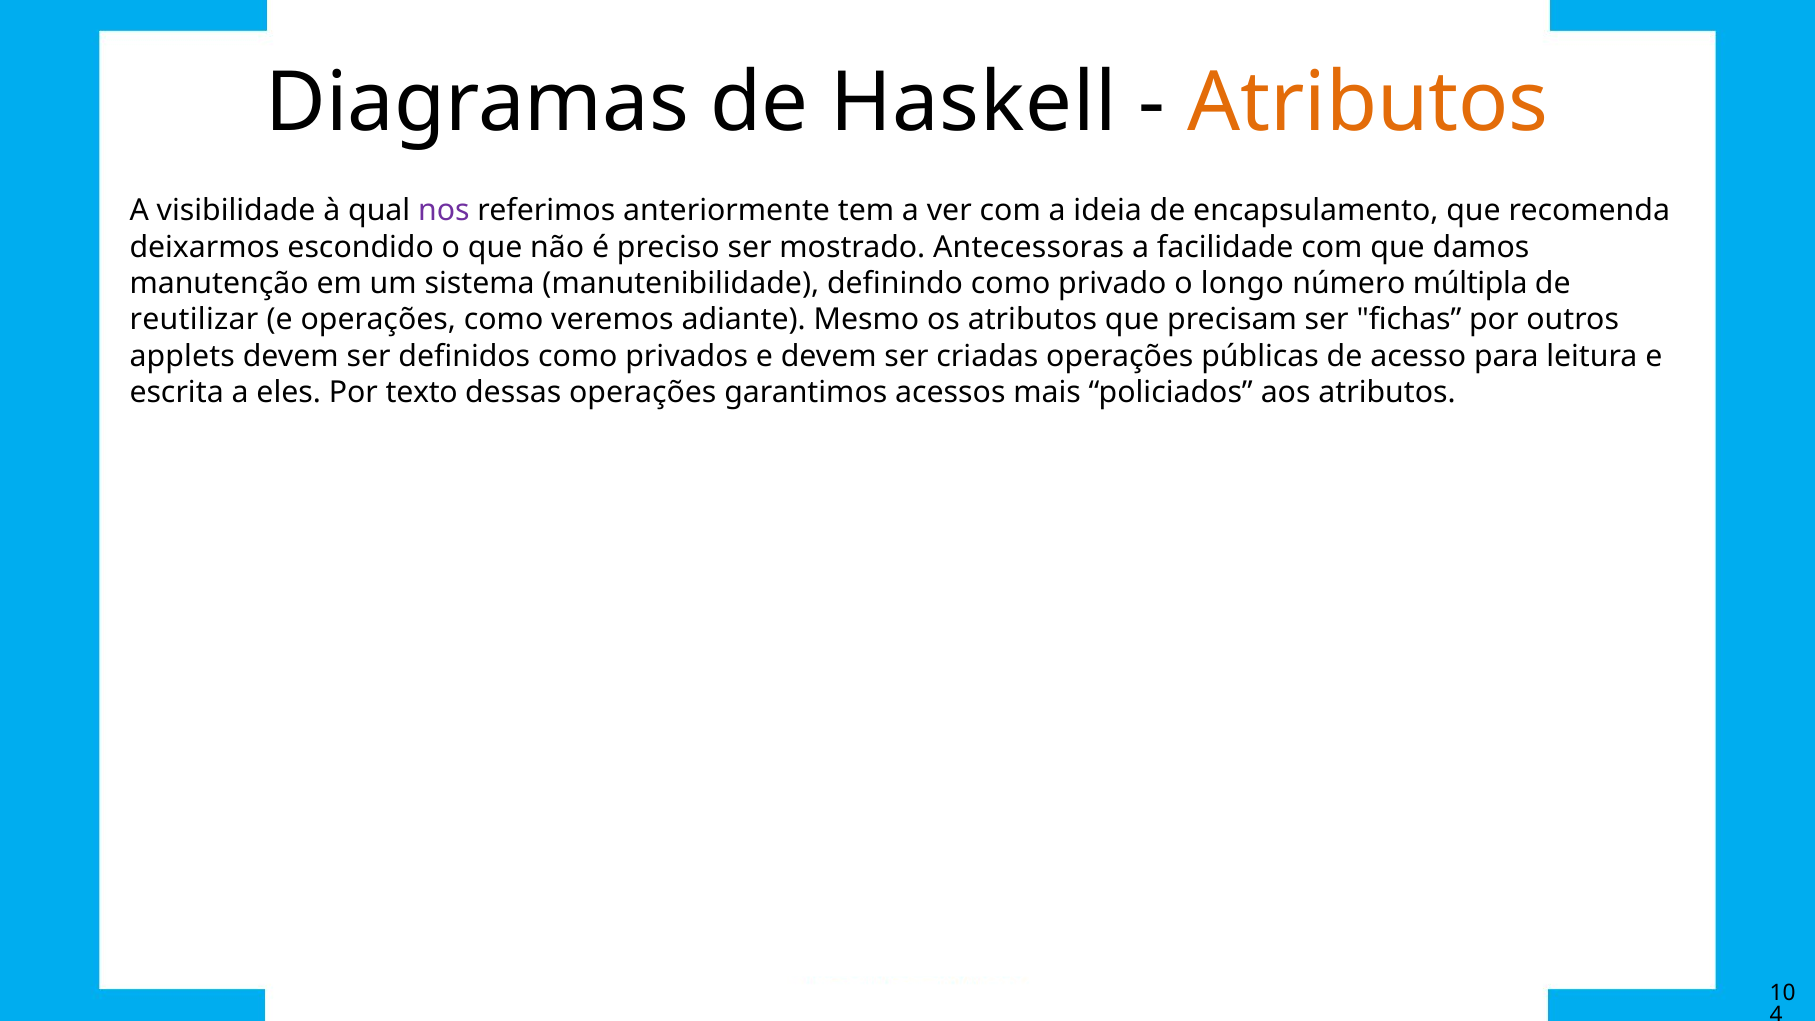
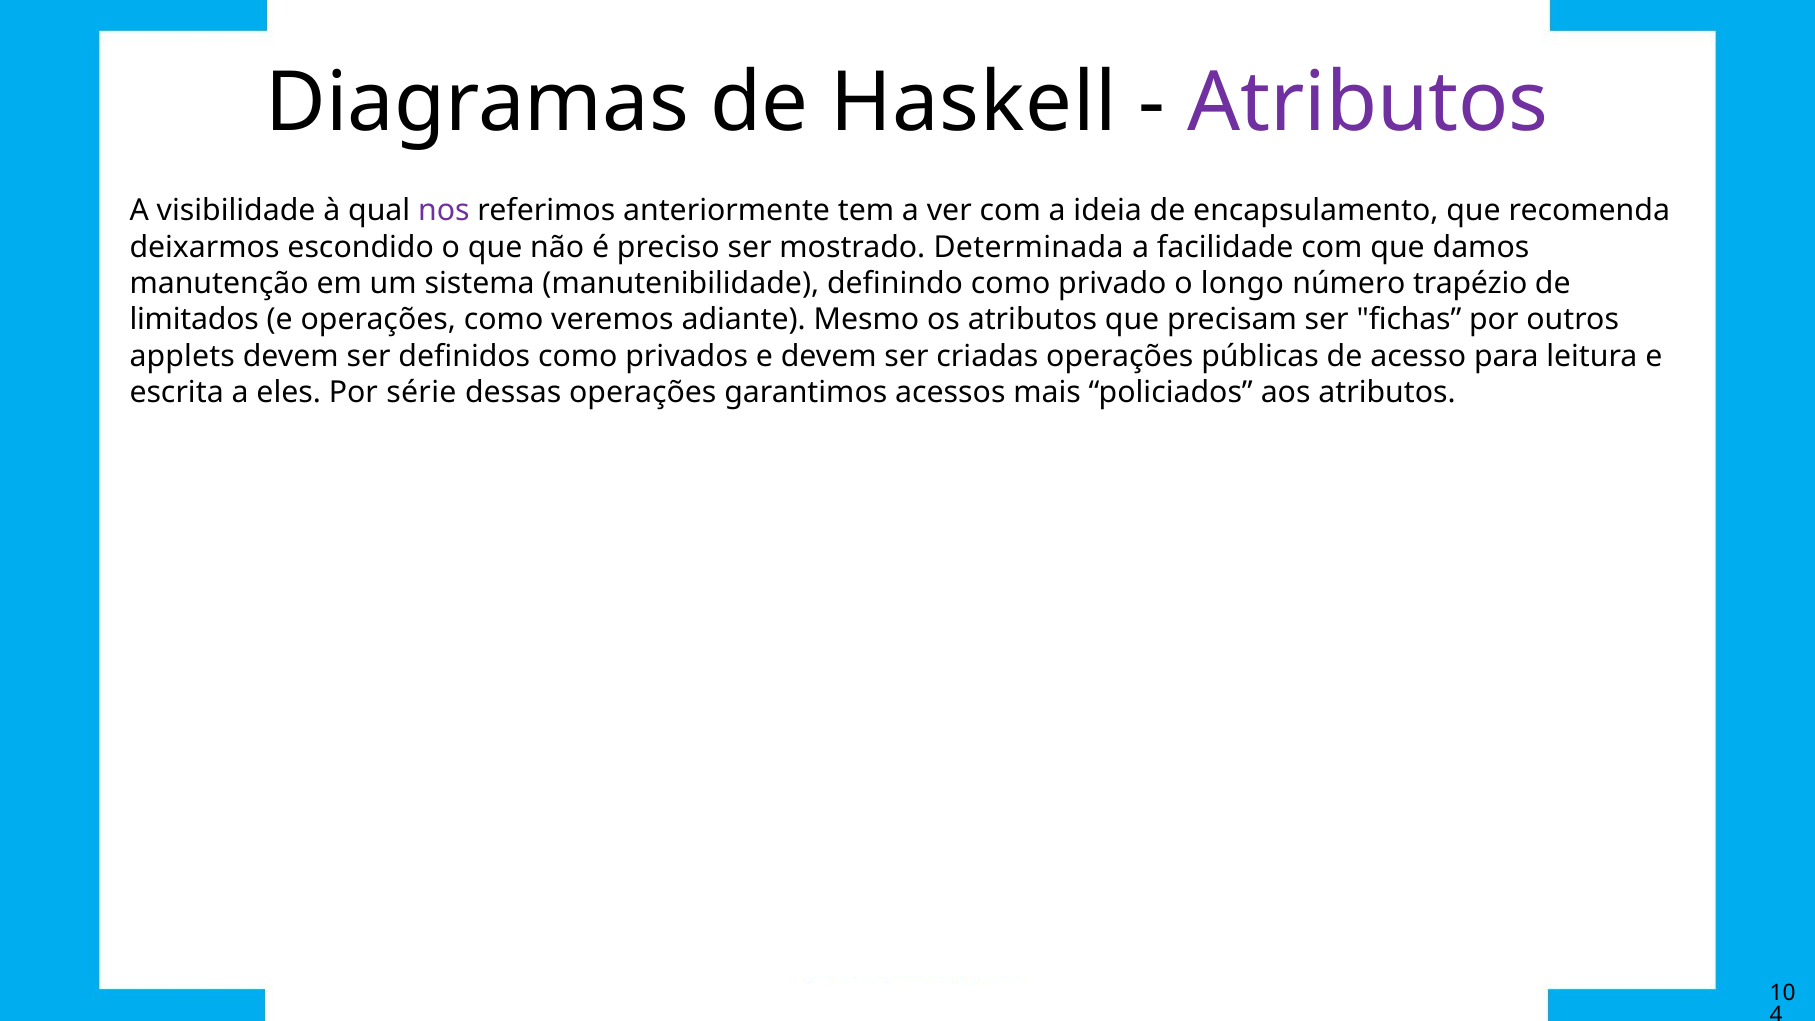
Atributos at (1368, 103) colour: orange -> purple
Antecessoras: Antecessoras -> Determinada
múltipla: múltipla -> trapézio
reutilizar: reutilizar -> limitados
texto: texto -> série
